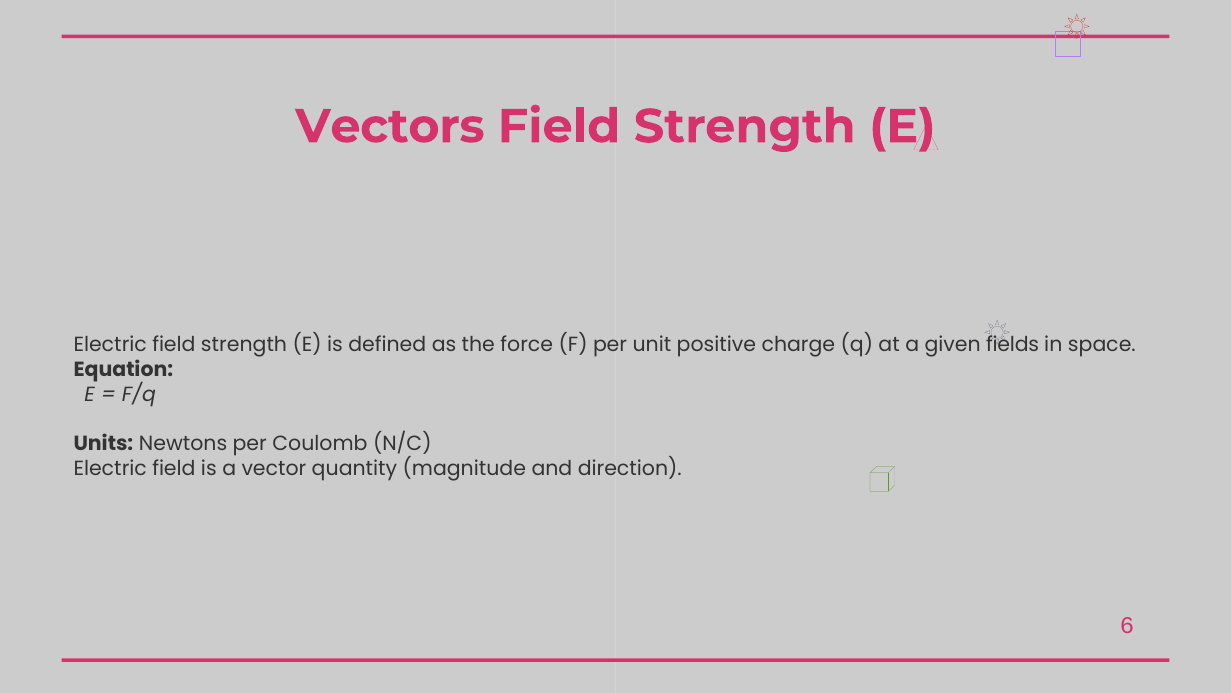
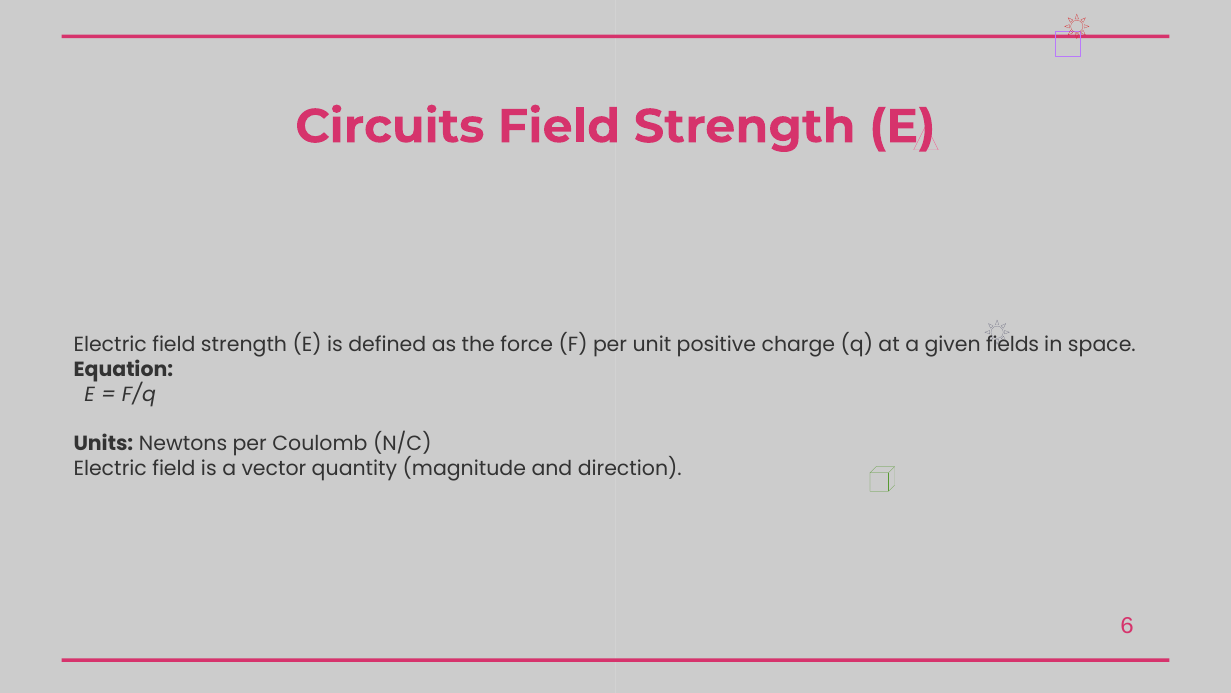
Vectors: Vectors -> Circuits
